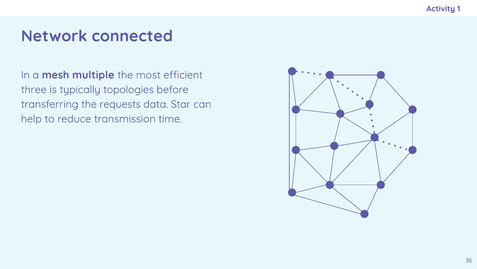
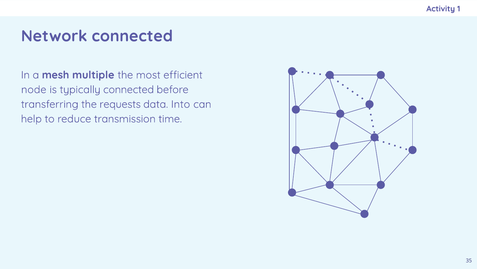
three: three -> node
typically topologies: topologies -> connected
Star: Star -> Into
